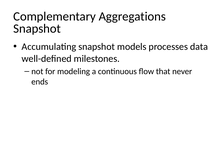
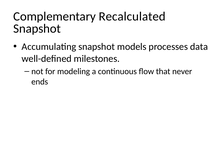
Aggregations: Aggregations -> Recalculated
